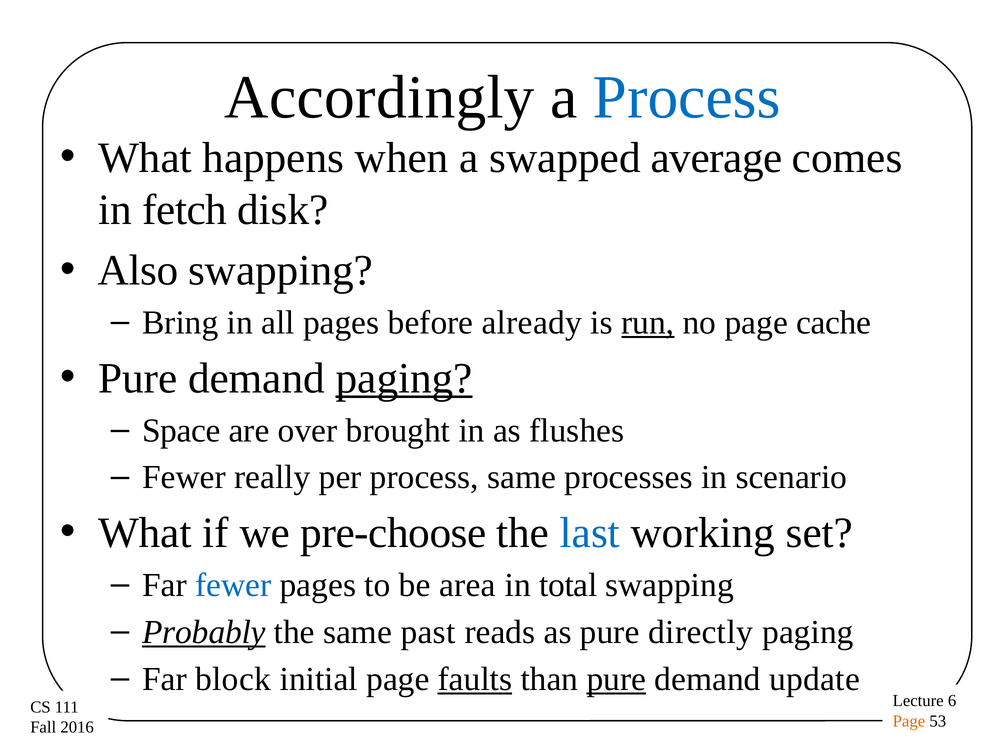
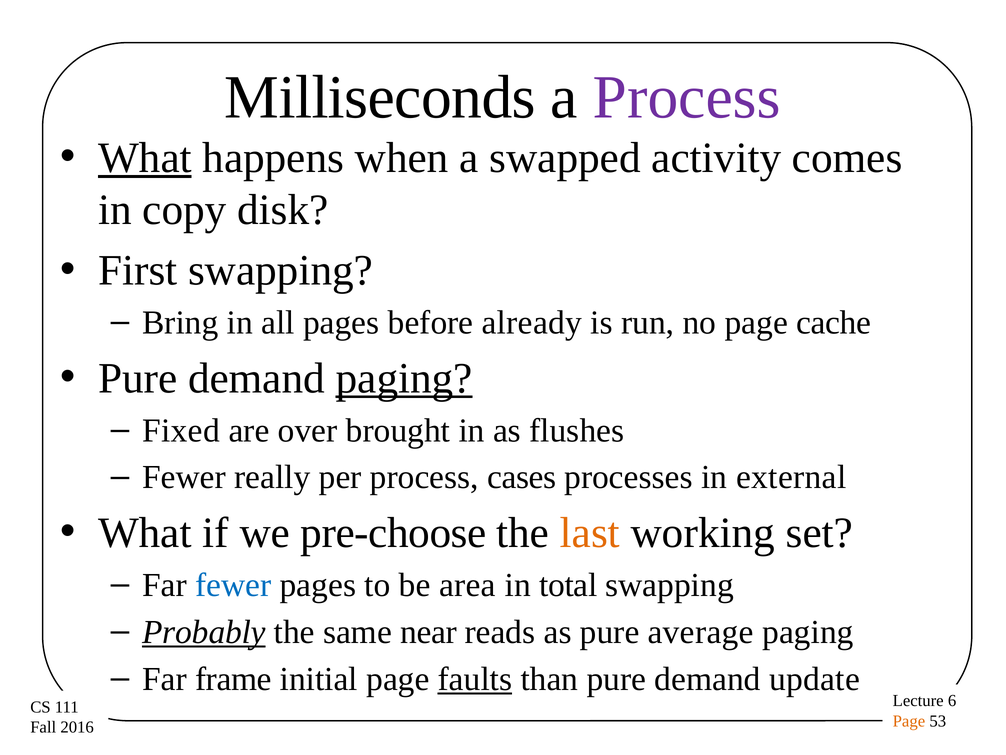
Accordingly: Accordingly -> Milliseconds
Process at (687, 97) colour: blue -> purple
What at (145, 158) underline: none -> present
average: average -> activity
fetch: fetch -> copy
Also: Also -> First
run underline: present -> none
Space: Space -> Fixed
process same: same -> cases
scenario: scenario -> external
last colour: blue -> orange
past: past -> near
directly: directly -> average
block: block -> frame
pure at (616, 679) underline: present -> none
